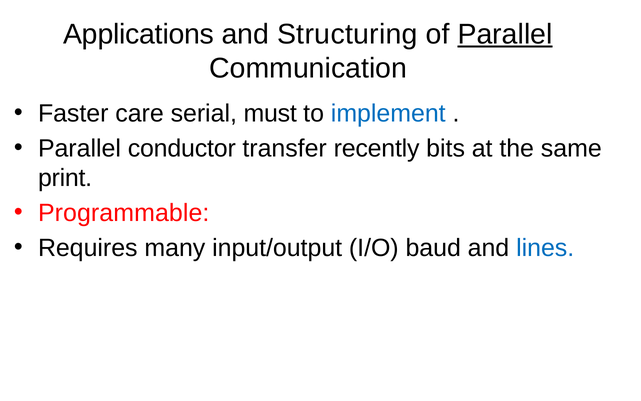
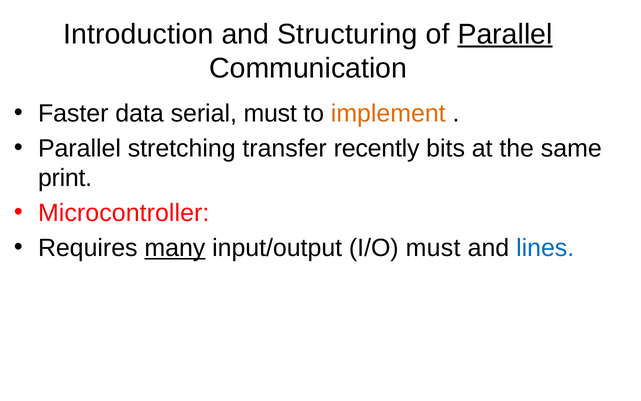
Applications: Applications -> Introduction
care: care -> data
implement colour: blue -> orange
conductor: conductor -> stretching
Programmable: Programmable -> Microcontroller
many underline: none -> present
I/O baud: baud -> must
